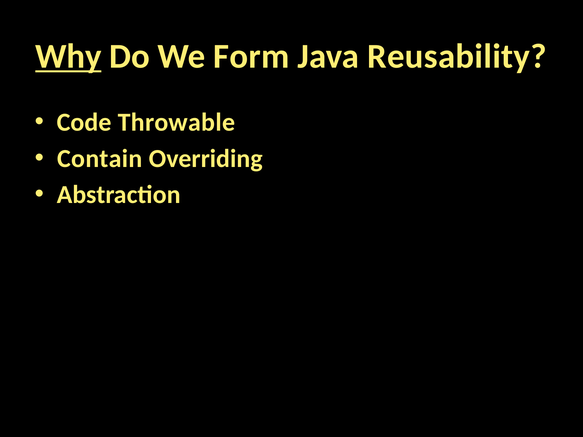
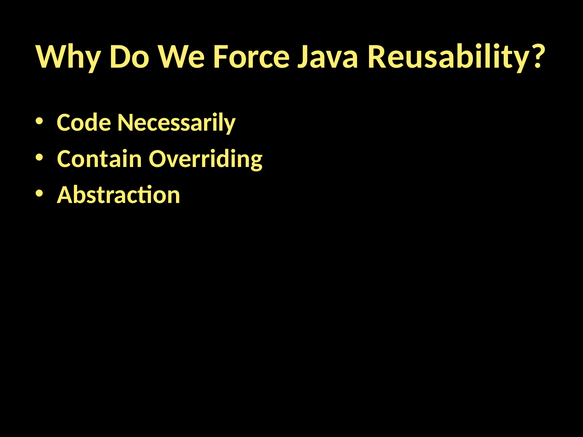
Why underline: present -> none
Form: Form -> Force
Throwable: Throwable -> Necessarily
